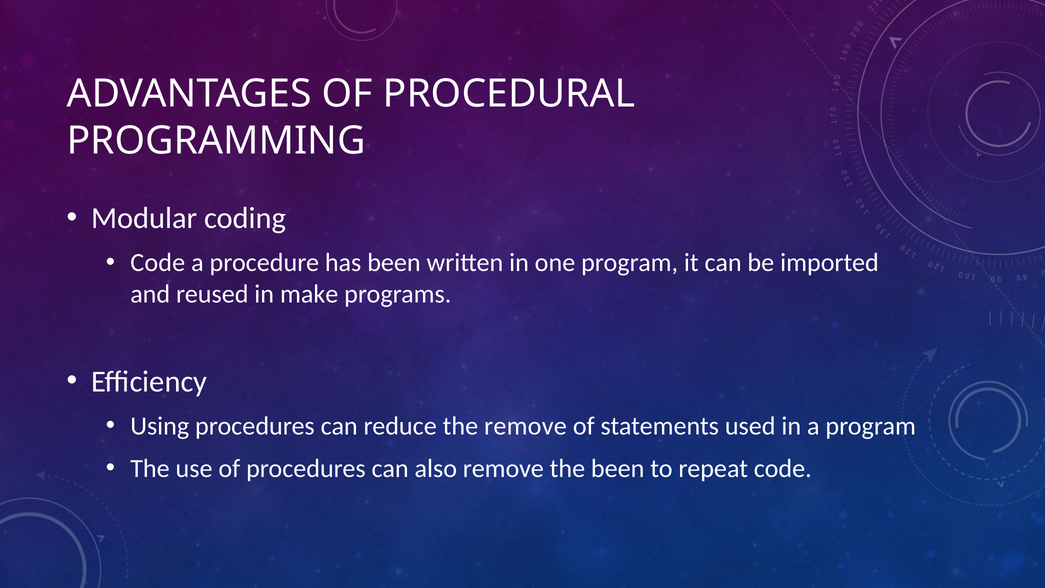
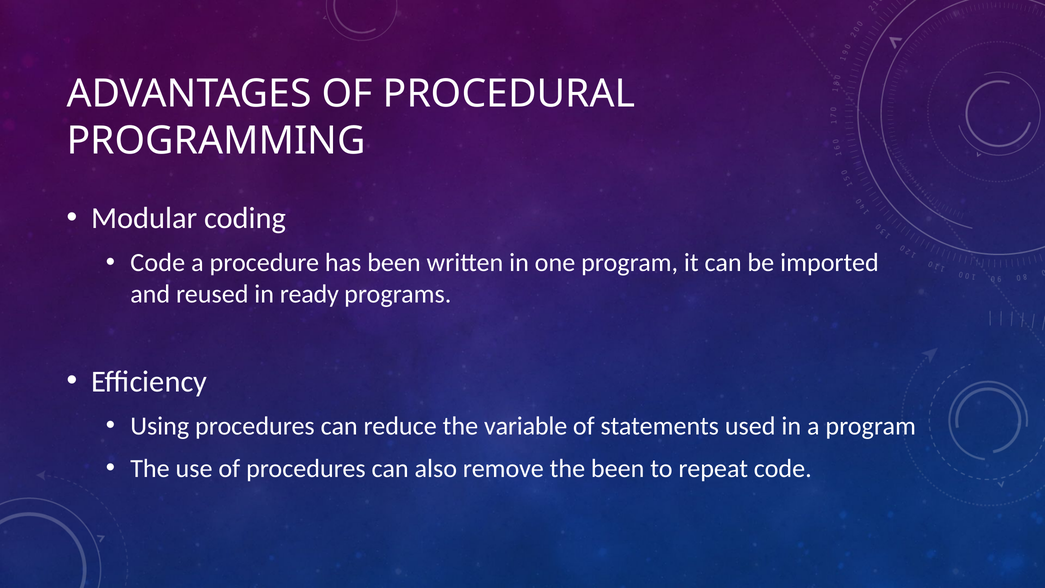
make: make -> ready
the remove: remove -> variable
